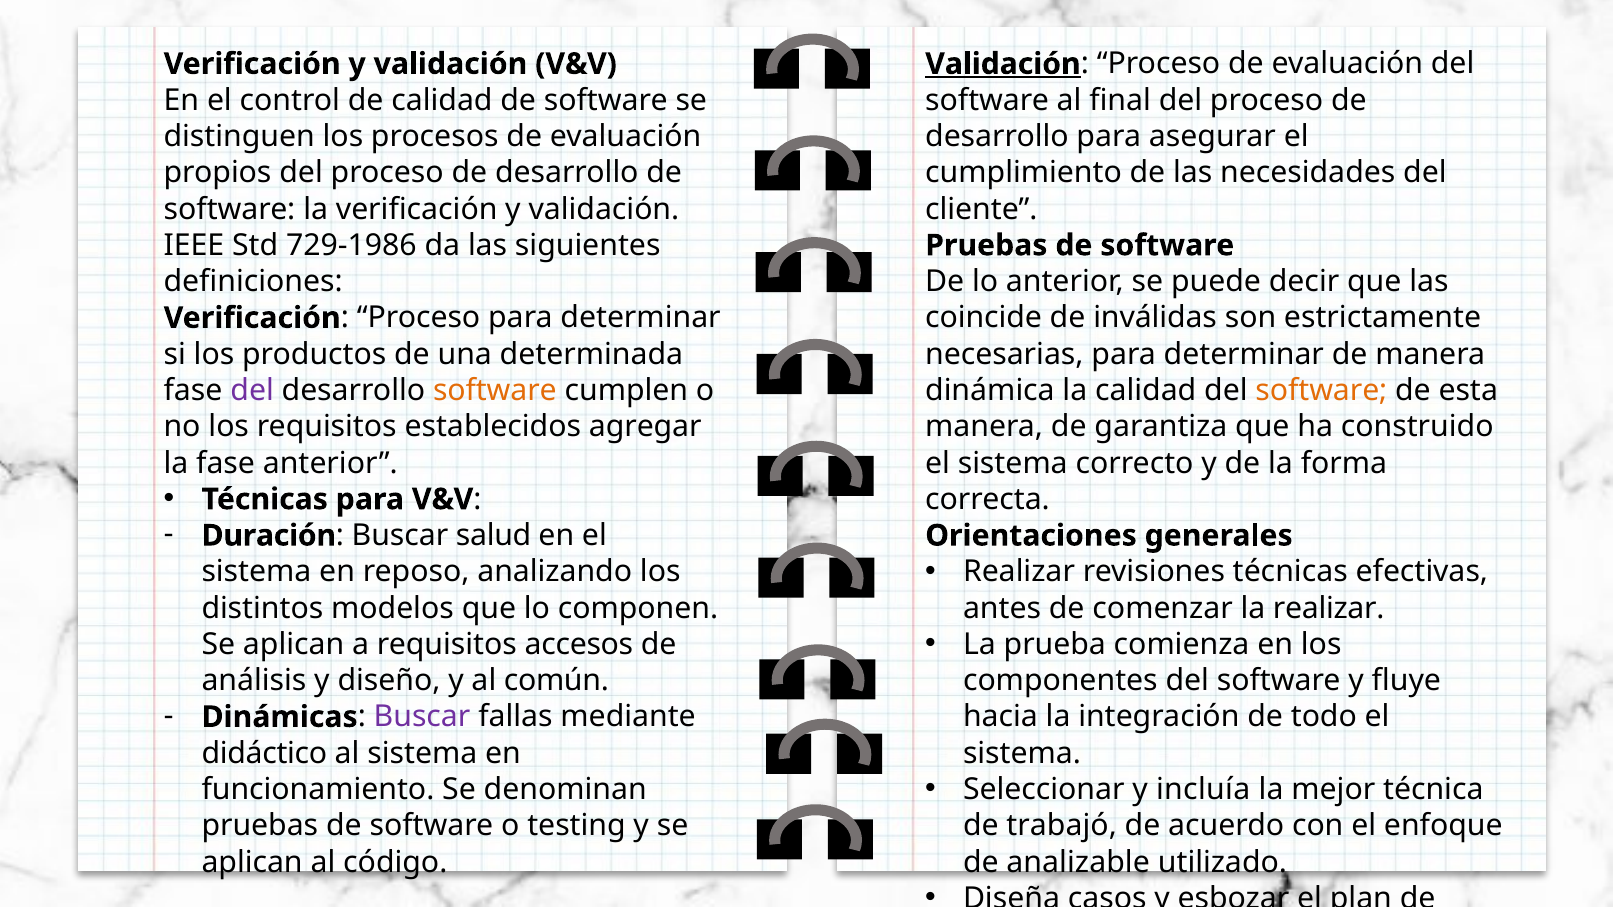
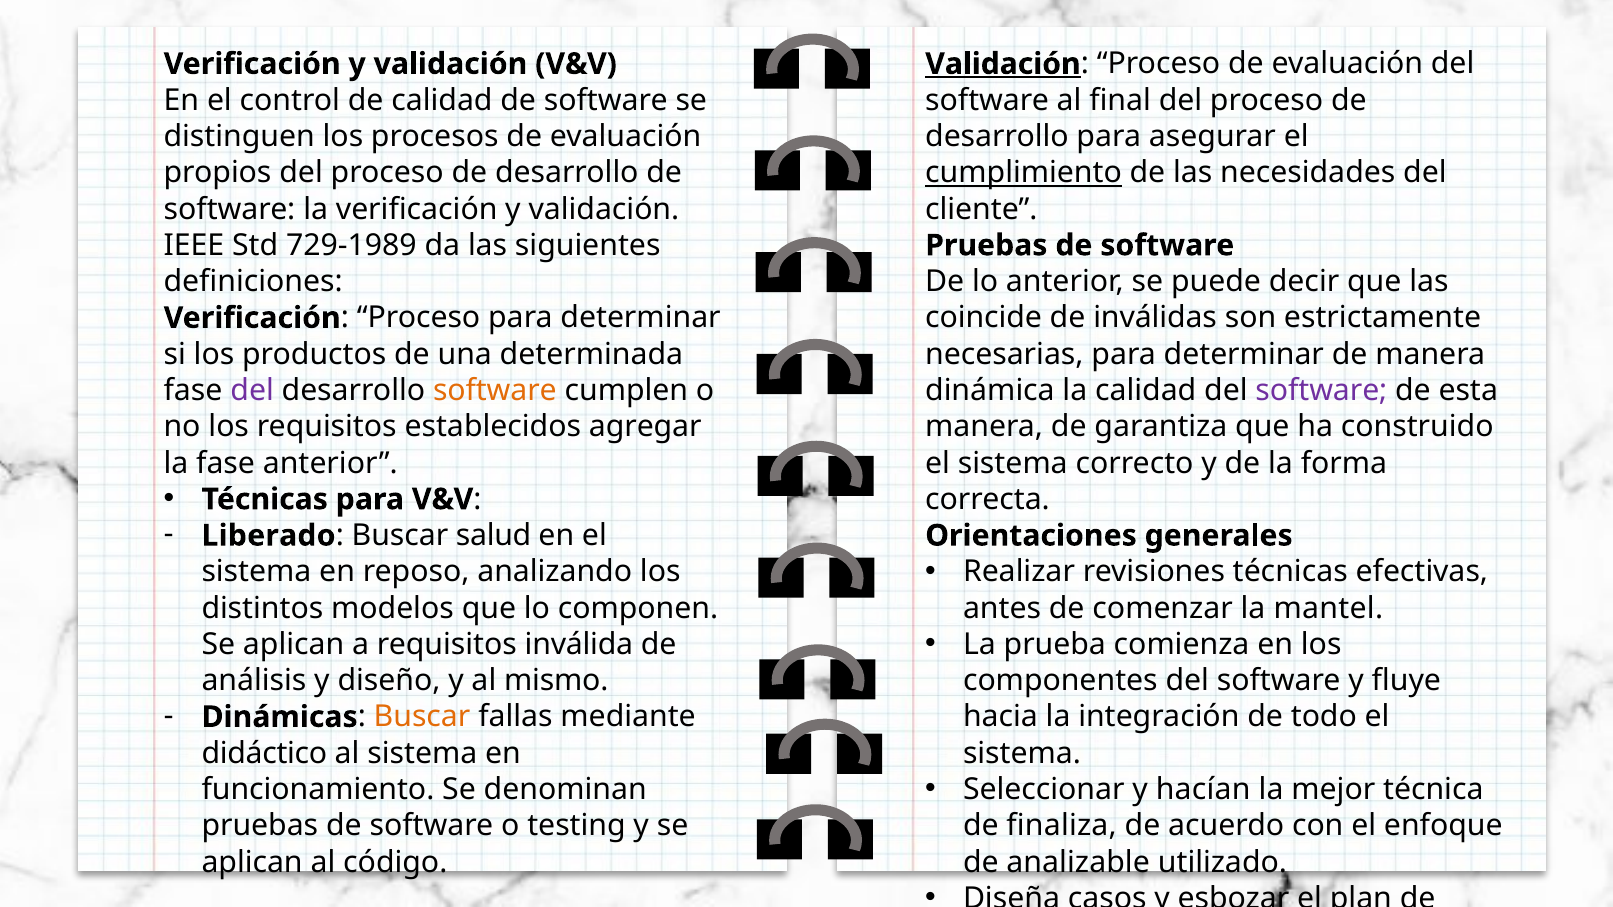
cumplimiento underline: none -> present
729-1986: 729-1986 -> 729-1989
software at (1321, 391) colour: orange -> purple
Duración: Duración -> Liberado
la realizar: realizar -> mantel
accesos: accesos -> inválida
común: común -> mismo
Buscar at (422, 717) colour: purple -> orange
incluía: incluía -> hacían
trabajó: trabajó -> finaliza
